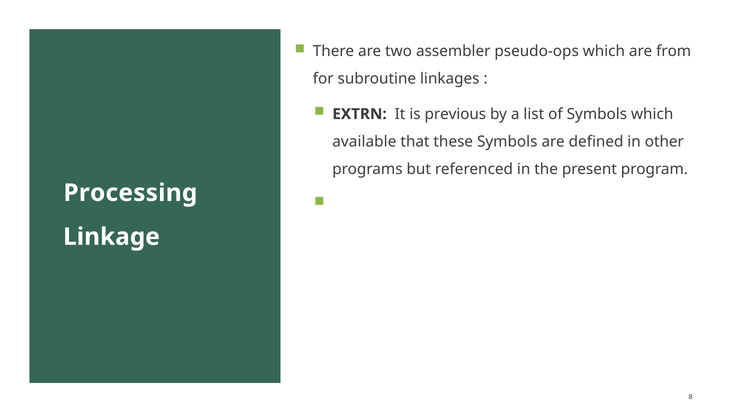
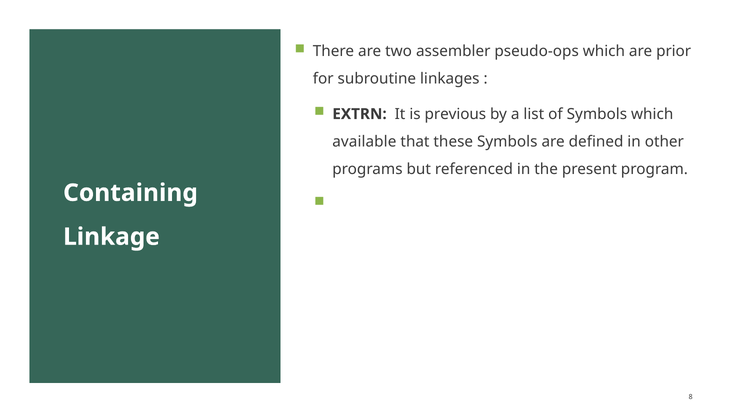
from: from -> prior
Processing: Processing -> Containing
